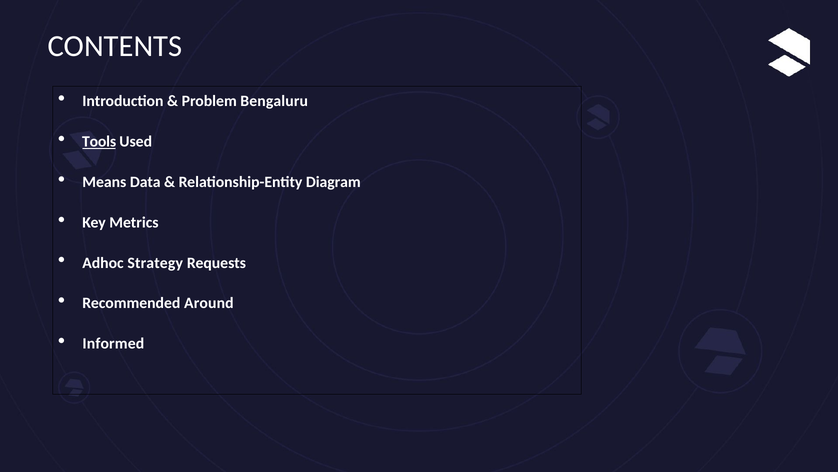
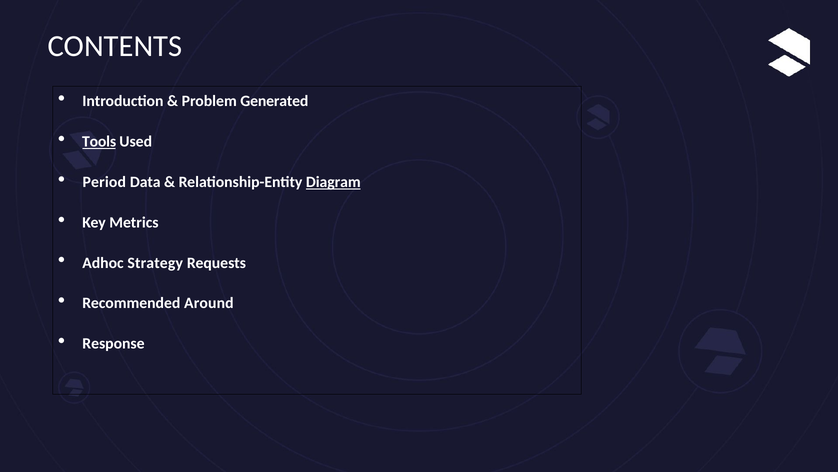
Bengaluru: Bengaluru -> Generated
Means: Means -> Period
Diagram underline: none -> present
Informed: Informed -> Response
